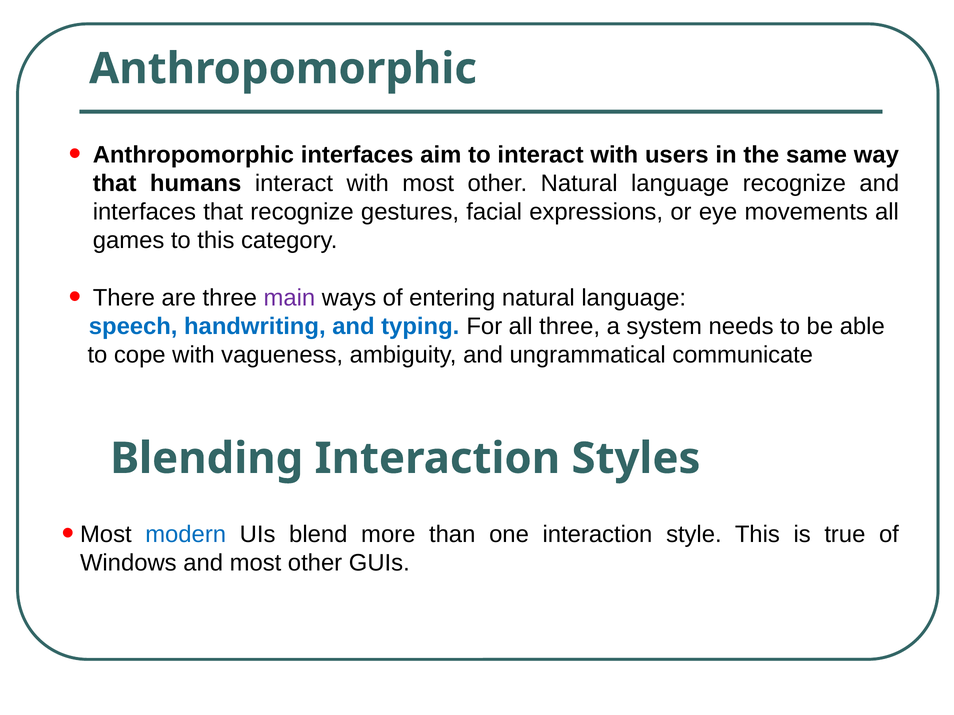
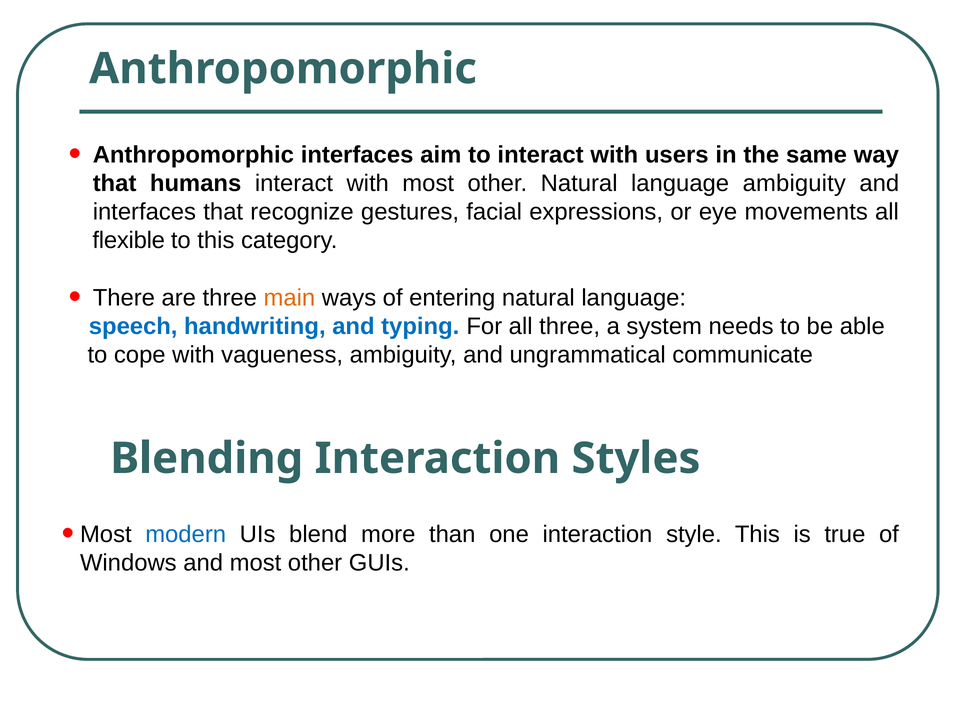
language recognize: recognize -> ambiguity
games: games -> flexible
main colour: purple -> orange
